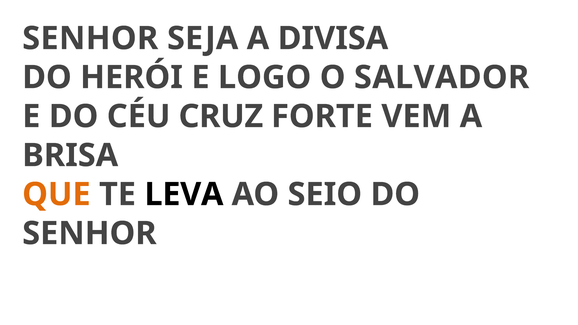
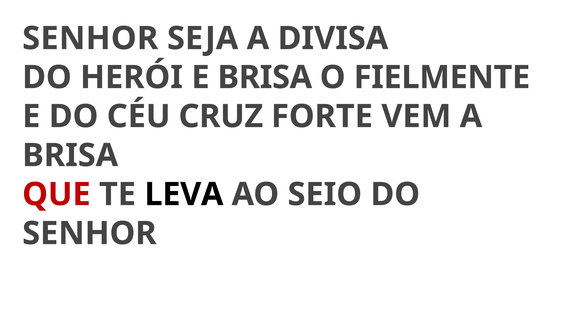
E LOGO: LOGO -> BRISA
SALVADOR: SALVADOR -> FIELMENTE
QUE colour: orange -> red
